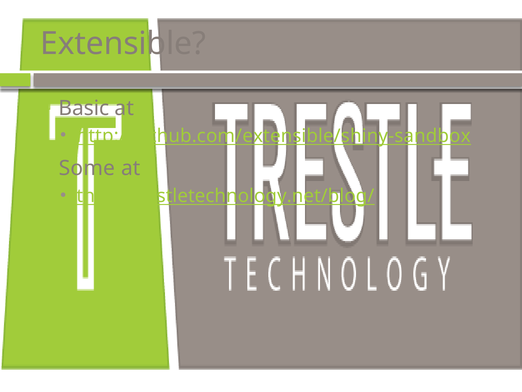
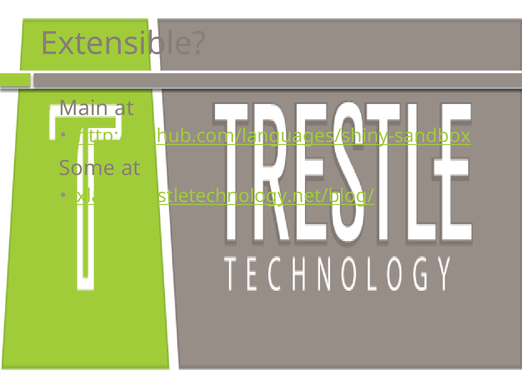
Basic: Basic -> Main
http://github.com/extensible/shiny-sandbox: http://github.com/extensible/shiny-sandbox -> http://github.com/languages/shiny-sandbox
that://trestletechnology.net/blog/: that://trestletechnology.net/blog/ -> xlab://trestletechnology.net/blog/
